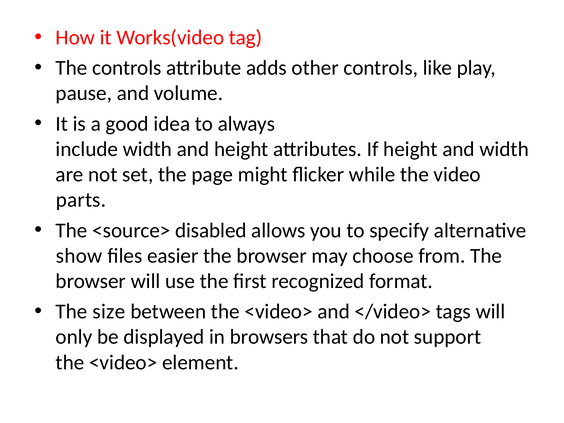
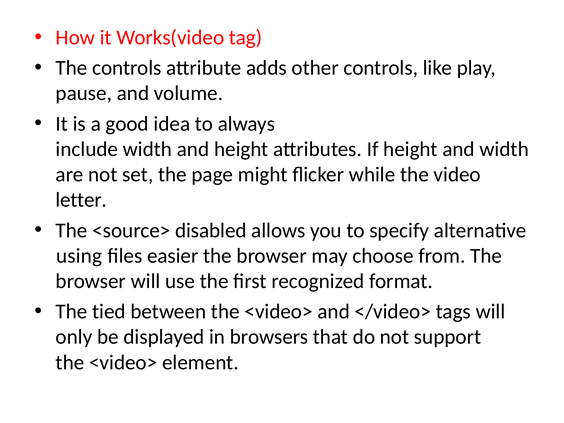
parts: parts -> letter
show: show -> using
size: size -> tied
